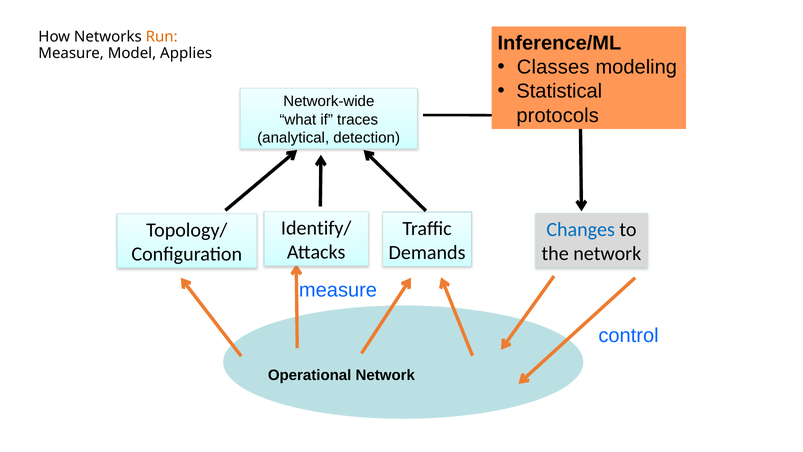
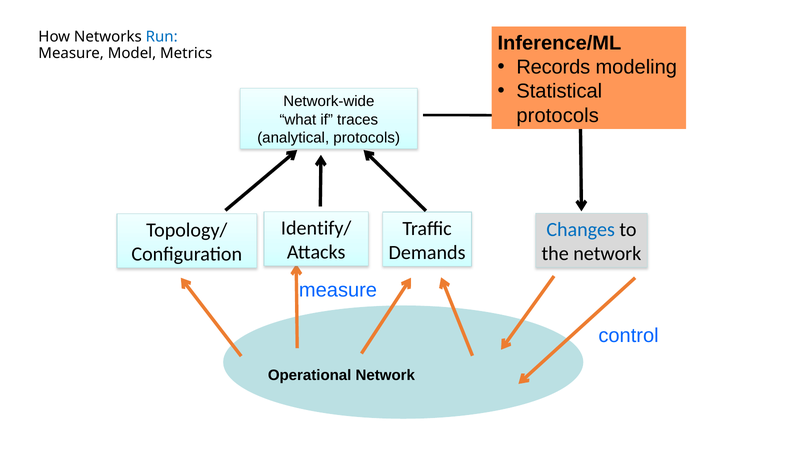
Run colour: orange -> blue
Applies: Applies -> Metrics
Classes: Classes -> Records
analytical detection: detection -> protocols
